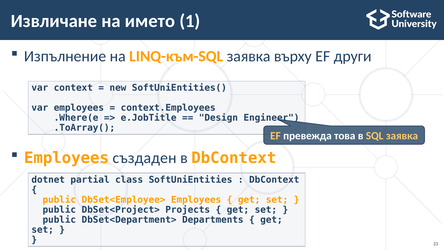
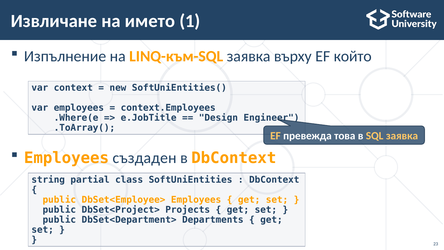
други: други -> който
dotnet: dotnet -> string
